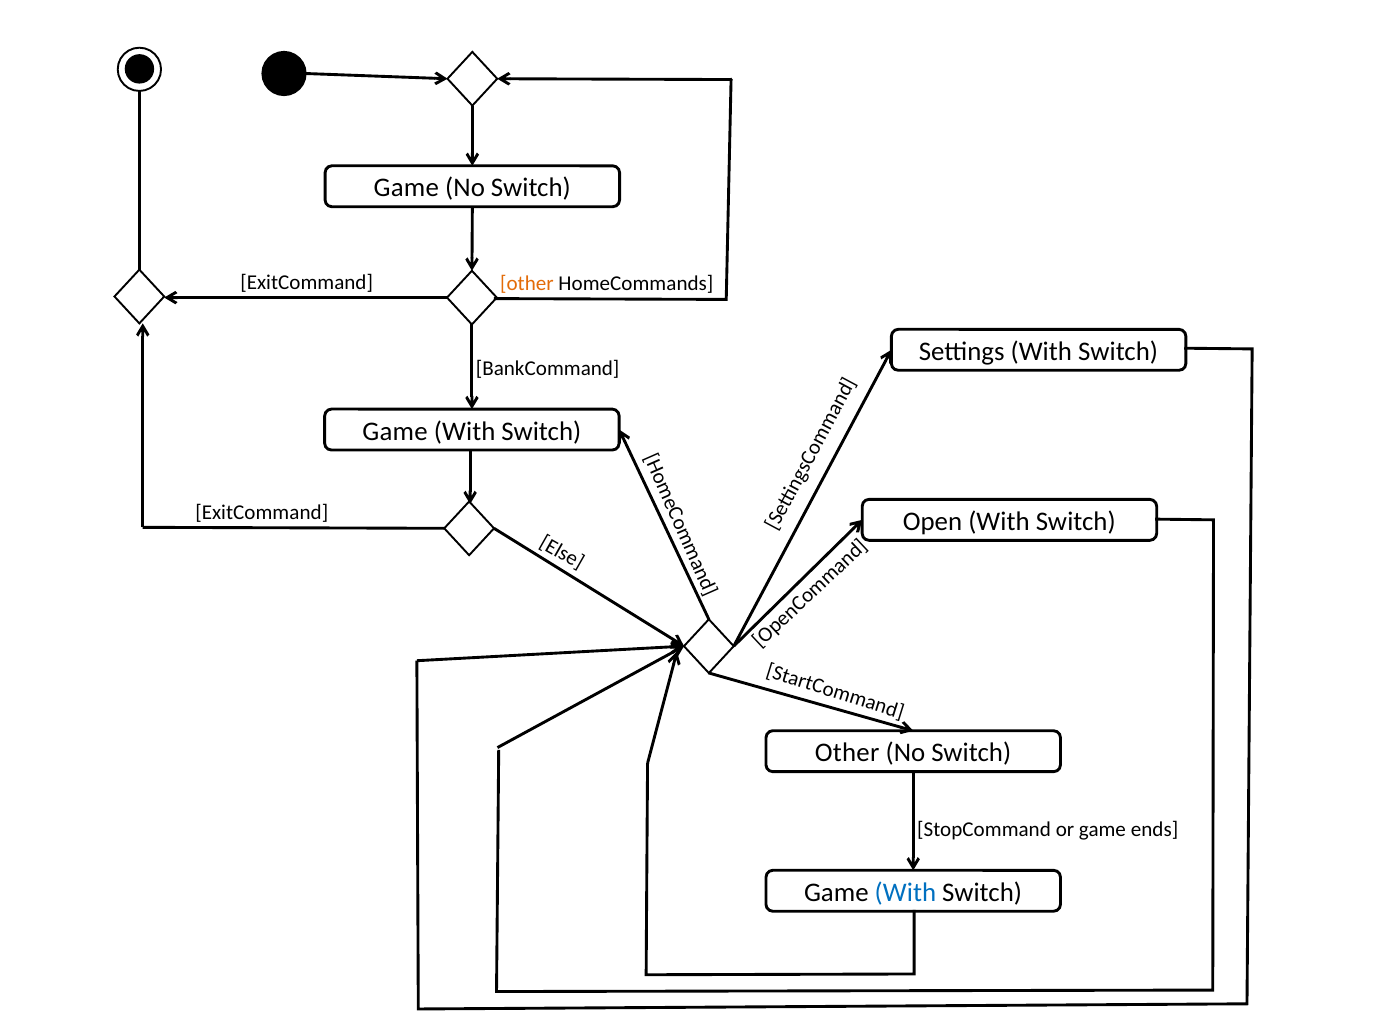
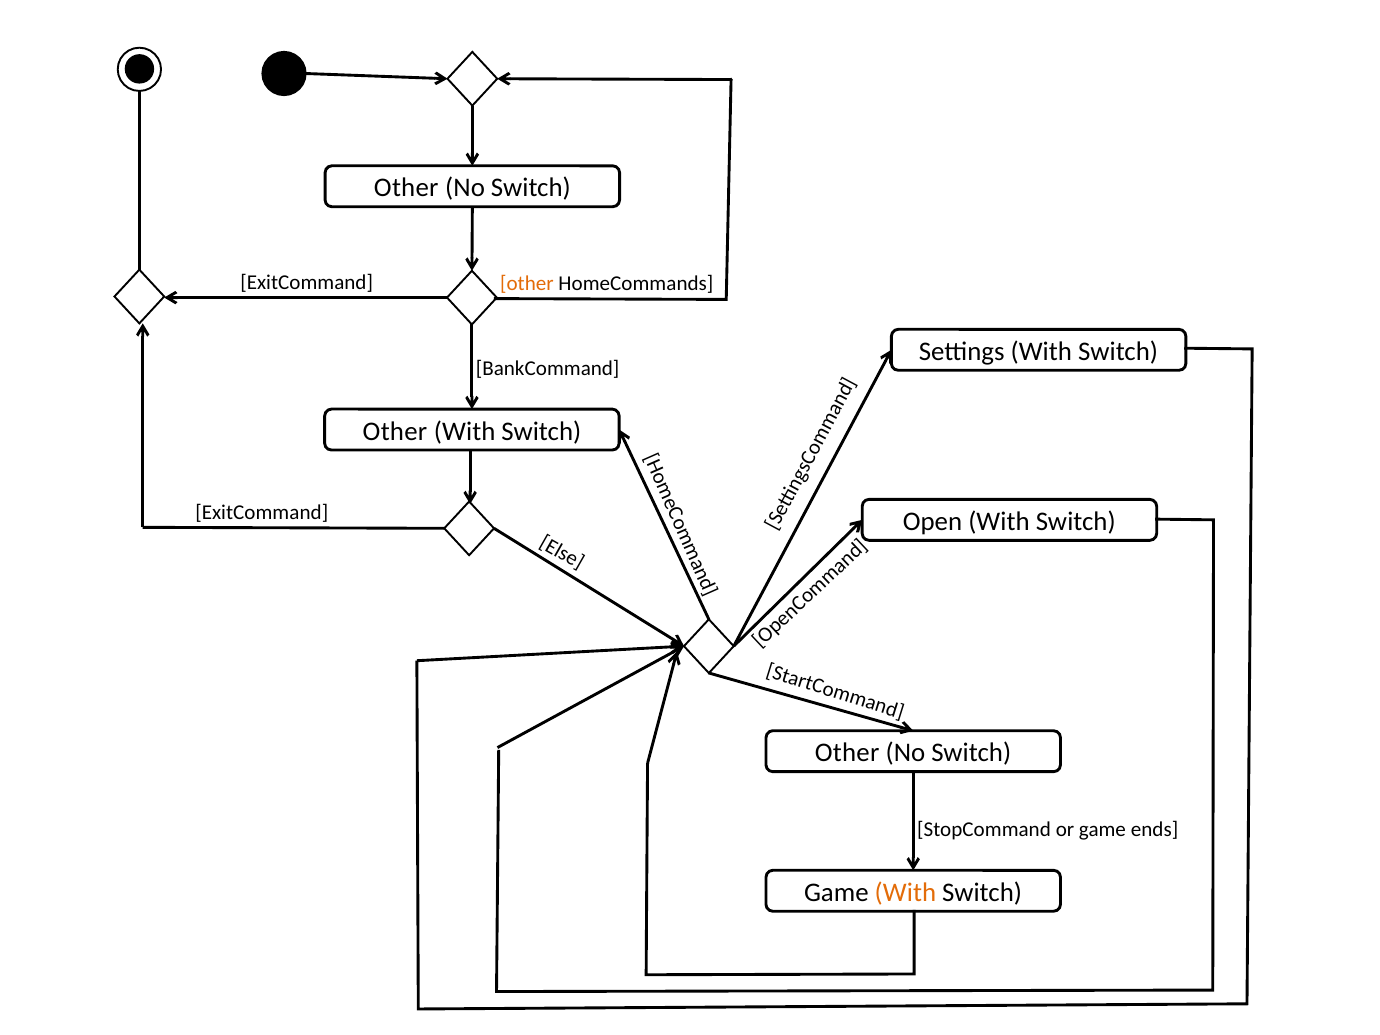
Game at (406, 188): Game -> Other
Game at (395, 431): Game -> Other
With at (905, 893) colour: blue -> orange
